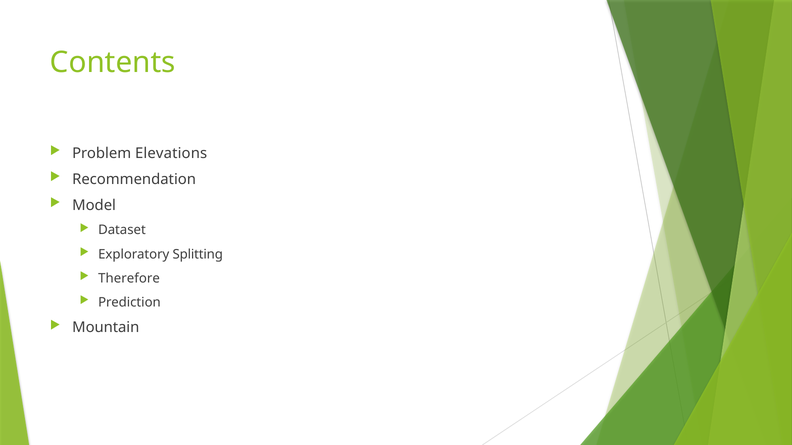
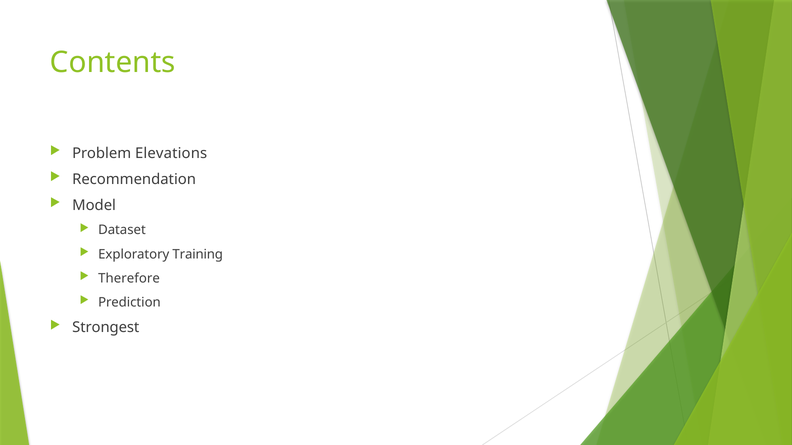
Splitting: Splitting -> Training
Mountain: Mountain -> Strongest
